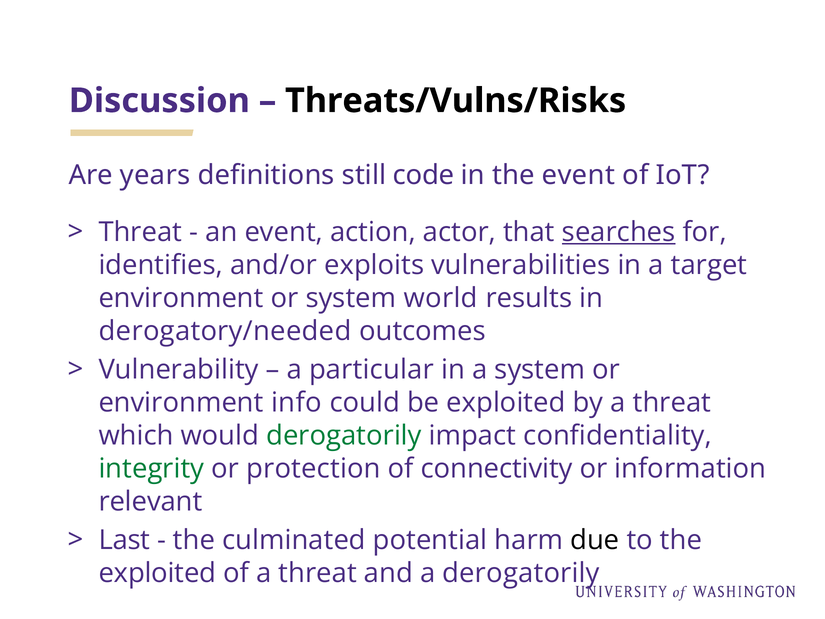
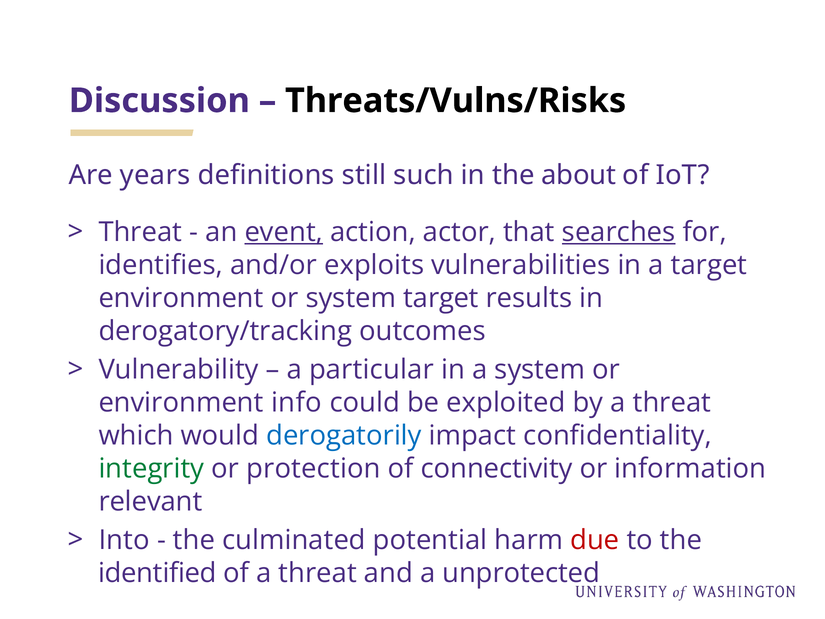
code: code -> such
the event: event -> about
event at (284, 232) underline: none -> present
system world: world -> target
derogatory/needed: derogatory/needed -> derogatory/tracking
derogatorily at (344, 435) colour: green -> blue
Last: Last -> Into
due colour: black -> red
exploited at (157, 573): exploited -> identified
a derogatorily: derogatorily -> unprotected
